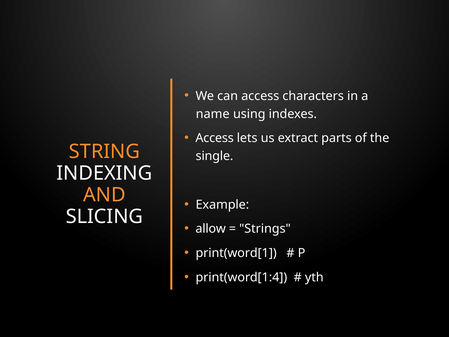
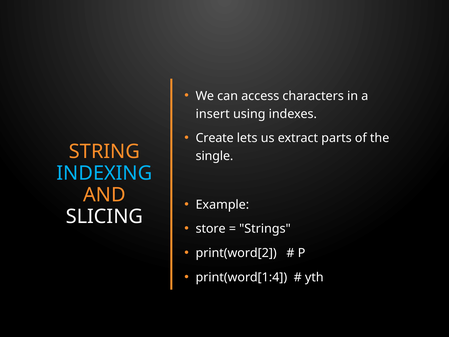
name: name -> insert
Access at (215, 138): Access -> Create
INDEXING colour: white -> light blue
allow: allow -> store
print(word[1: print(word[1 -> print(word[2
